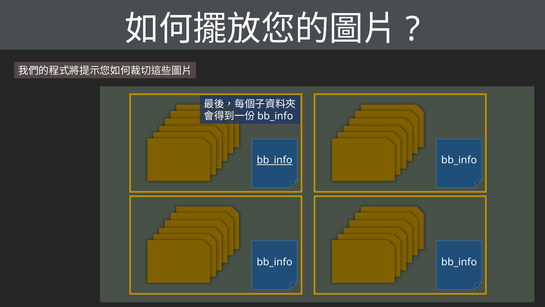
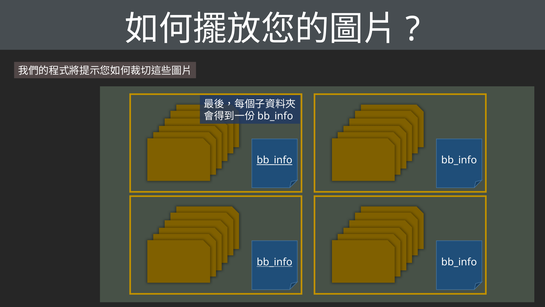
bb_info at (275, 262) underline: none -> present
